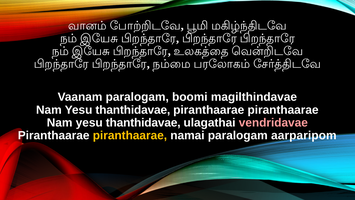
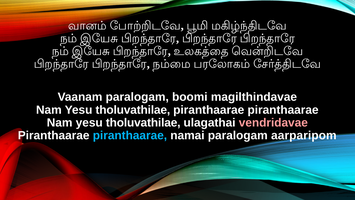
thanthidavae at (133, 110): thanthidavae -> tholuvathilae
thanthidavae at (143, 122): thanthidavae -> tholuvathilae
piranthaarae at (130, 135) colour: yellow -> light blue
